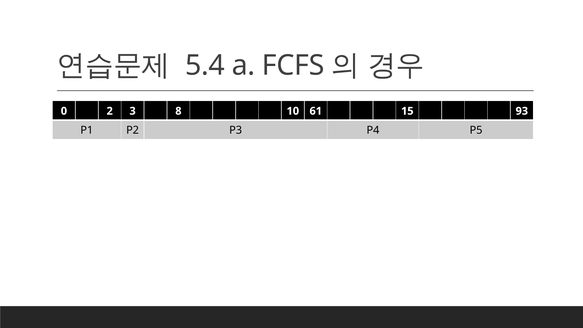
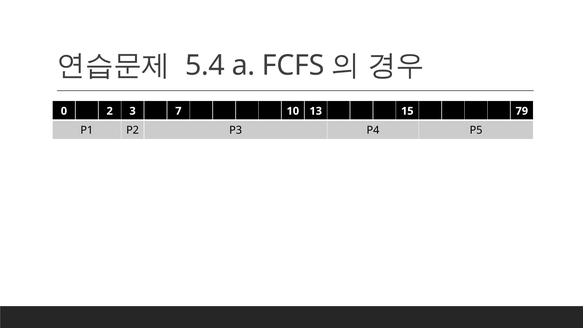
8: 8 -> 7
61: 61 -> 13
93: 93 -> 79
